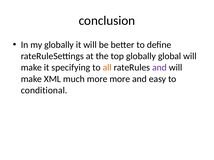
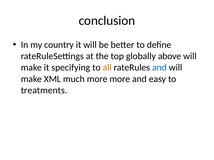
my globally: globally -> country
global: global -> above
and at (159, 68) colour: purple -> blue
conditional: conditional -> treatments
